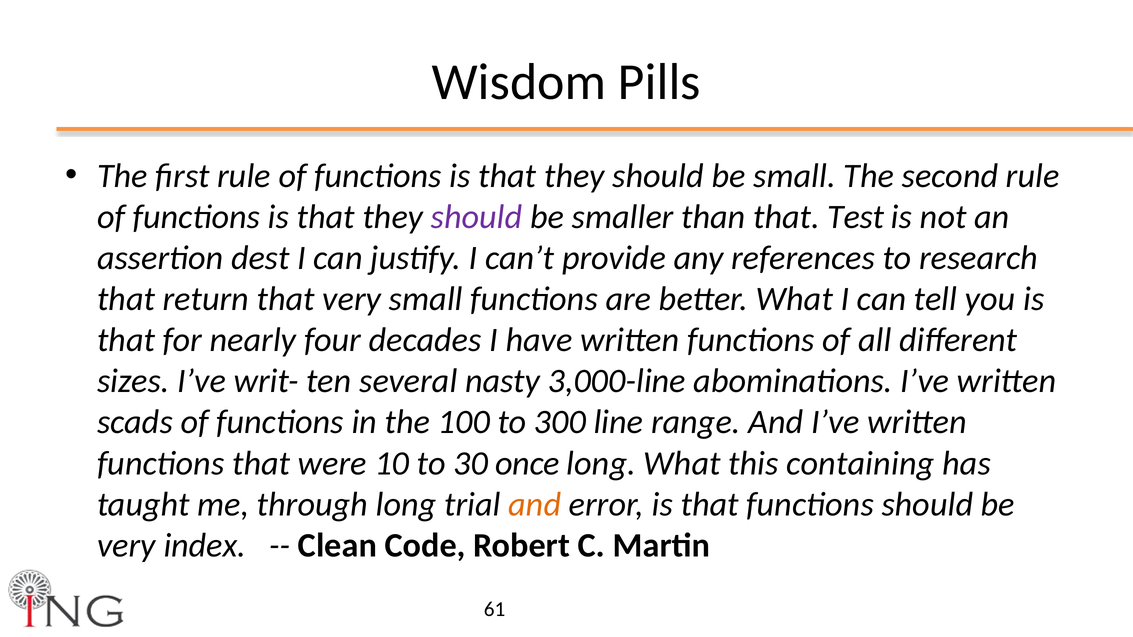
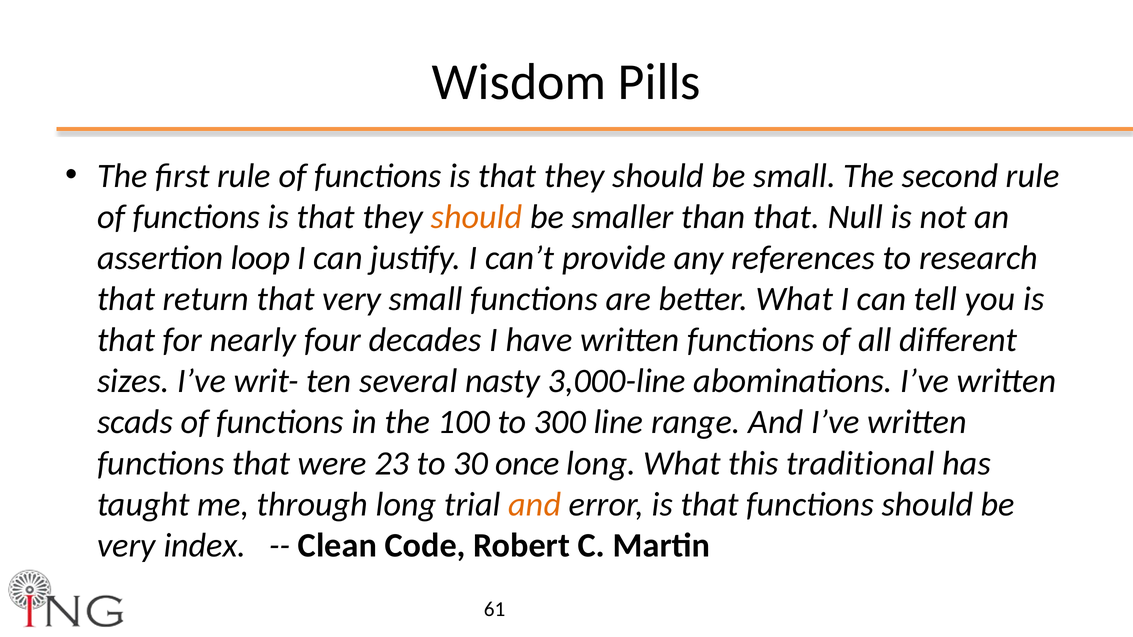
should at (477, 217) colour: purple -> orange
Test: Test -> Null
dest: dest -> loop
10: 10 -> 23
containing: containing -> traditional
